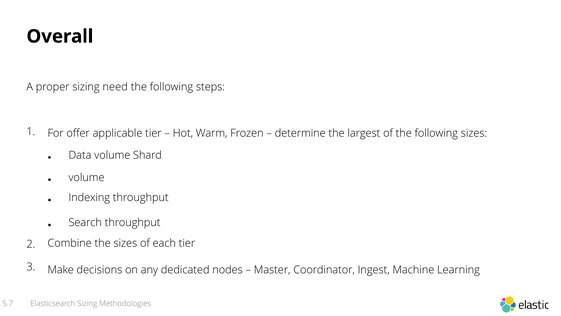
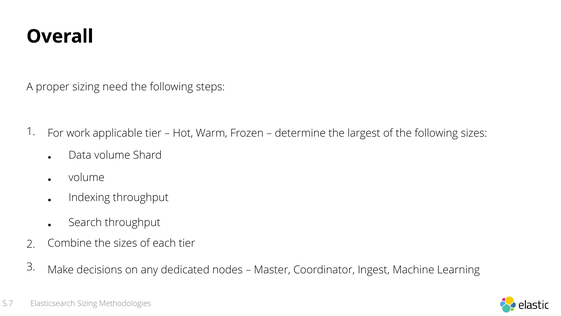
offer: offer -> work
